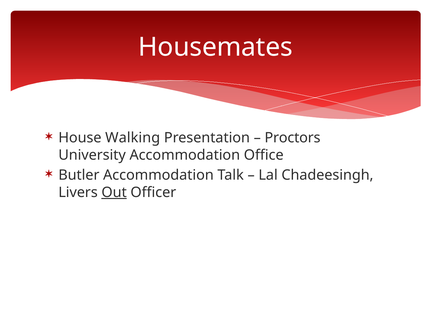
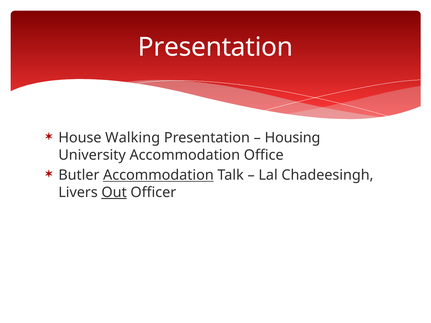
Housemates at (215, 47): Housemates -> Presentation
Proctors: Proctors -> Housing
Accommodation at (158, 175) underline: none -> present
